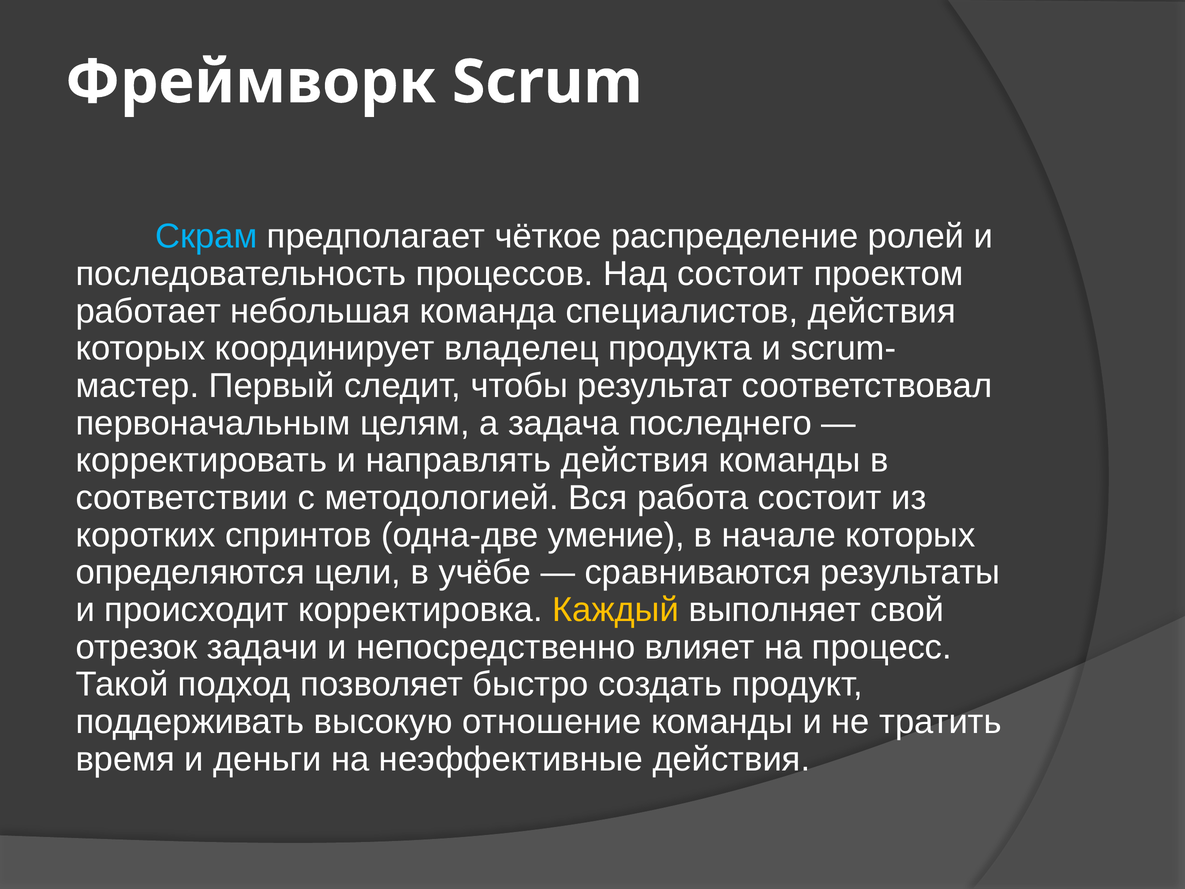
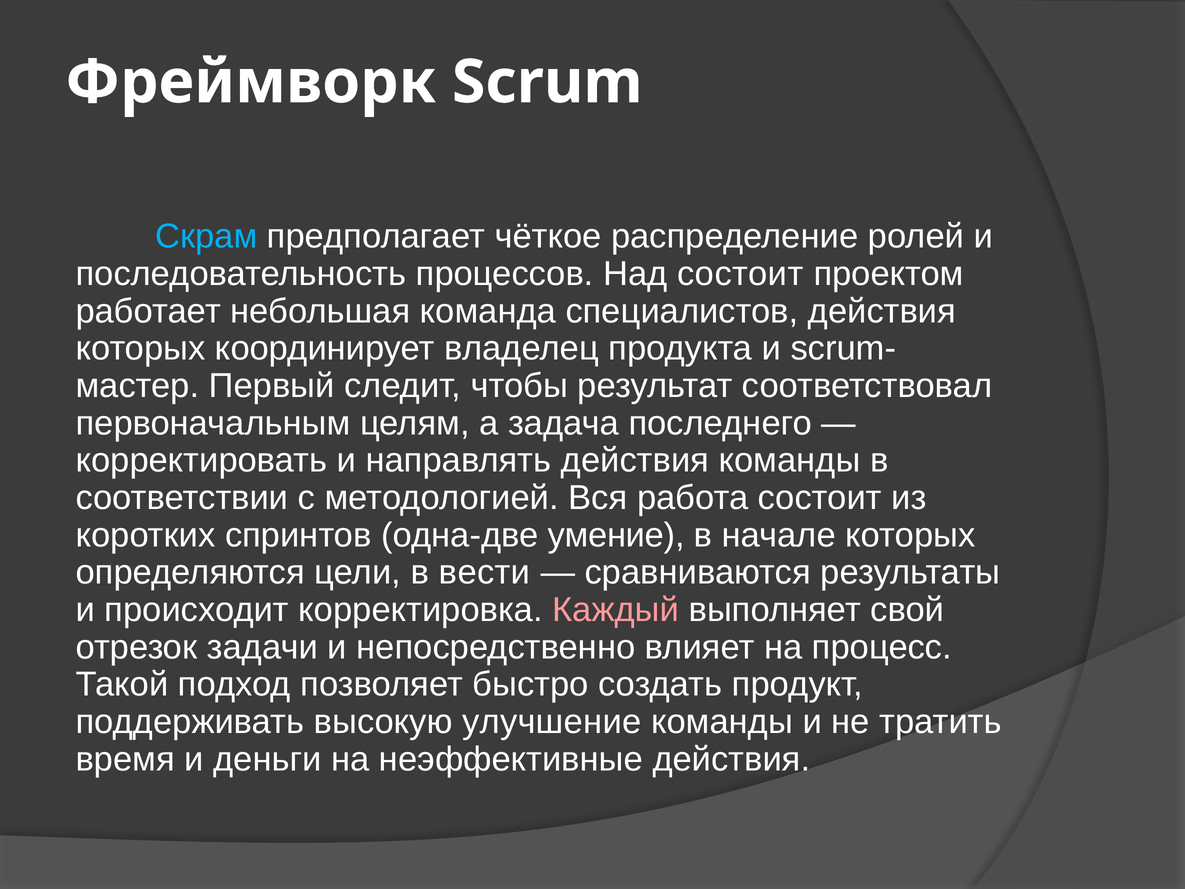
учёбе: учёбе -> вести
Каждый colour: yellow -> pink
отношение: отношение -> улучшение
